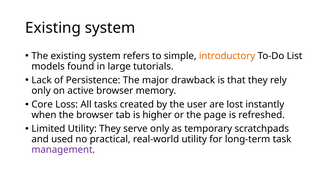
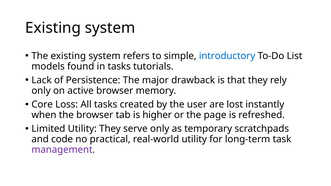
introductory colour: orange -> blue
in large: large -> tasks
used: used -> code
